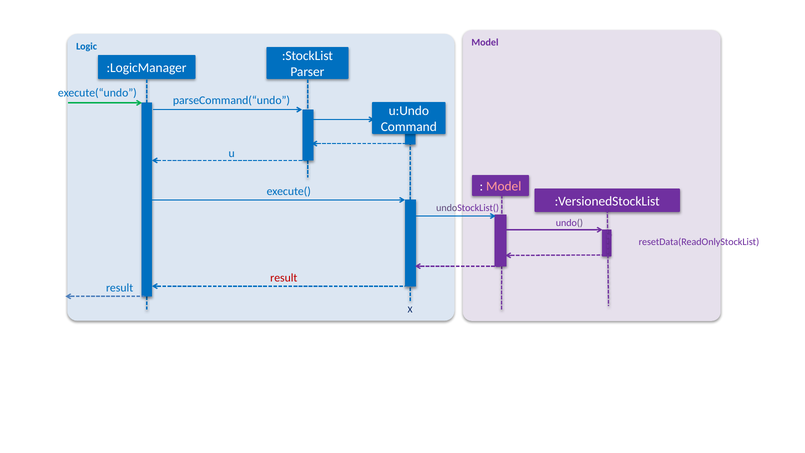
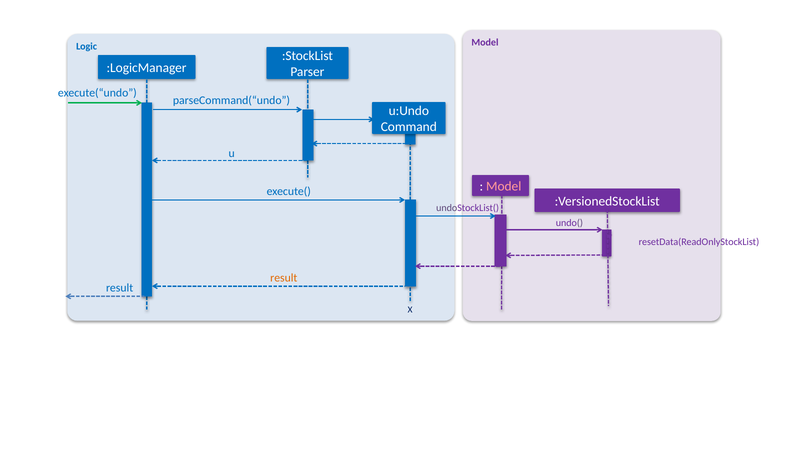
result at (284, 278) colour: red -> orange
